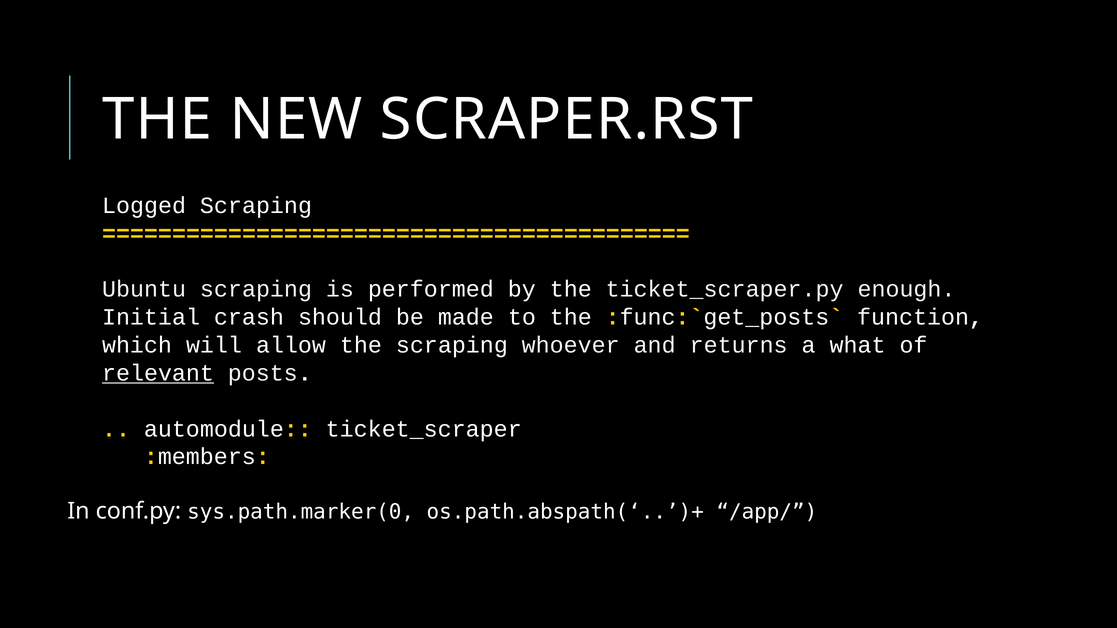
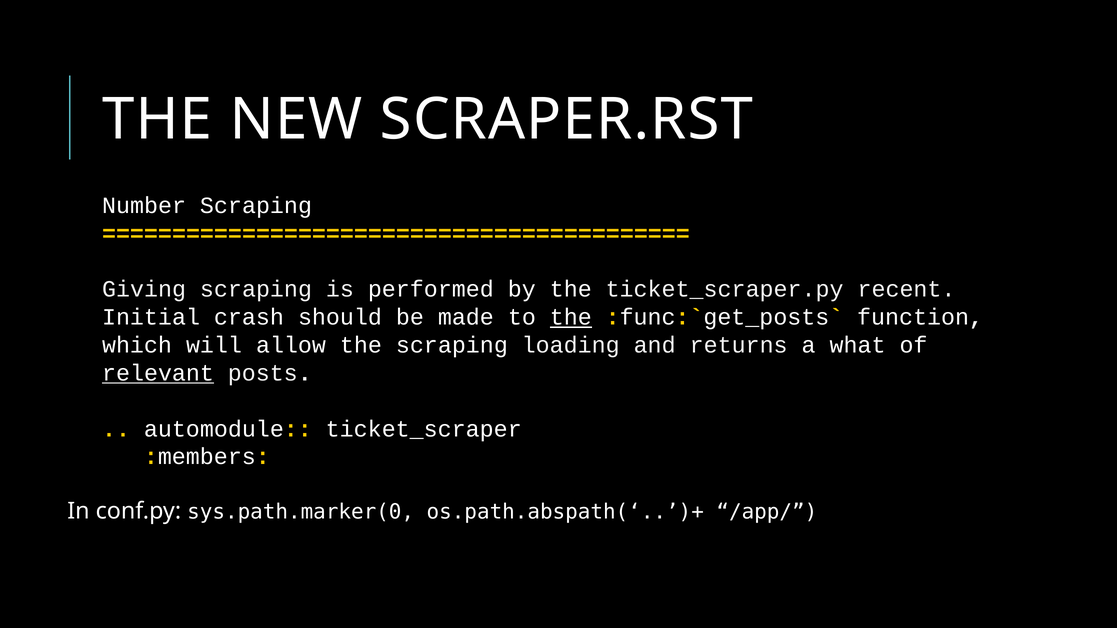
Logged: Logged -> Number
Ubuntu: Ubuntu -> Giving
enough: enough -> recent
the at (571, 317) underline: none -> present
whoever: whoever -> loading
